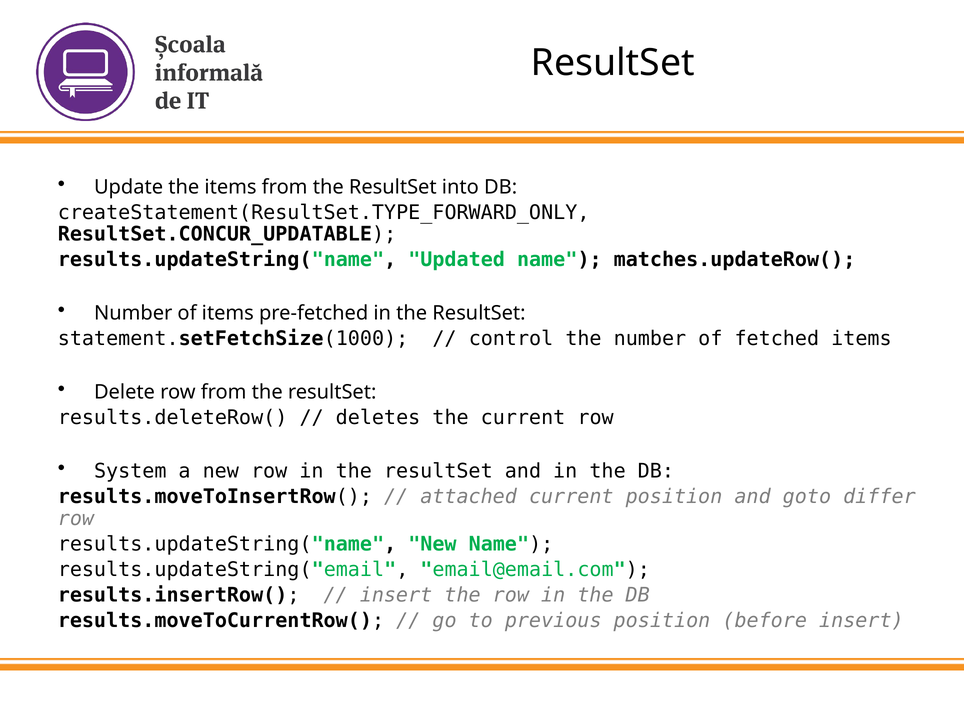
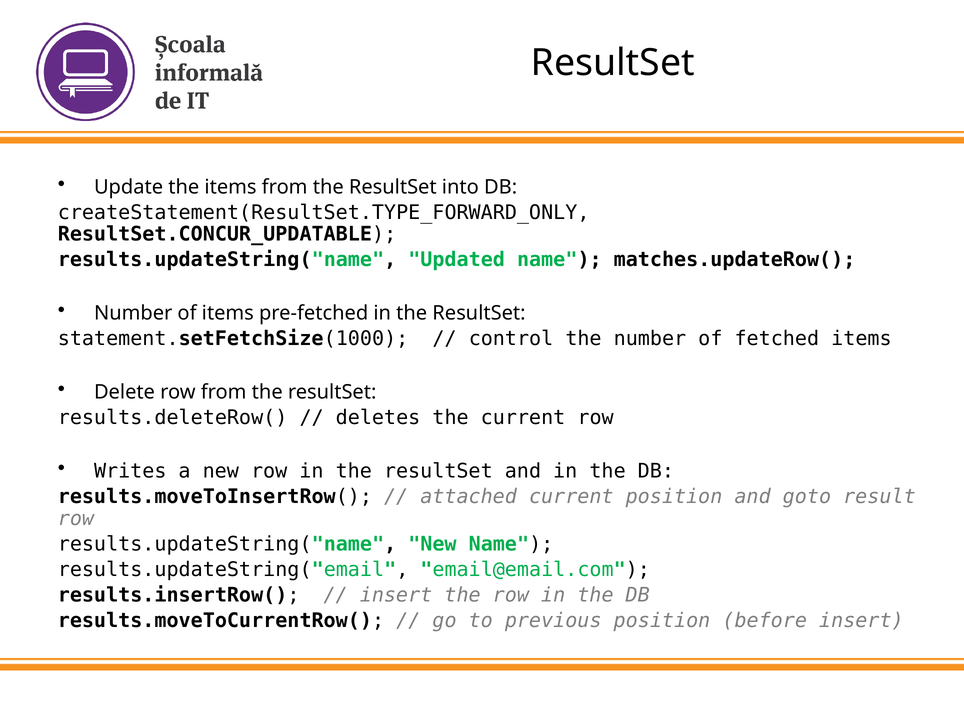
System: System -> Writes
differ: differ -> result
